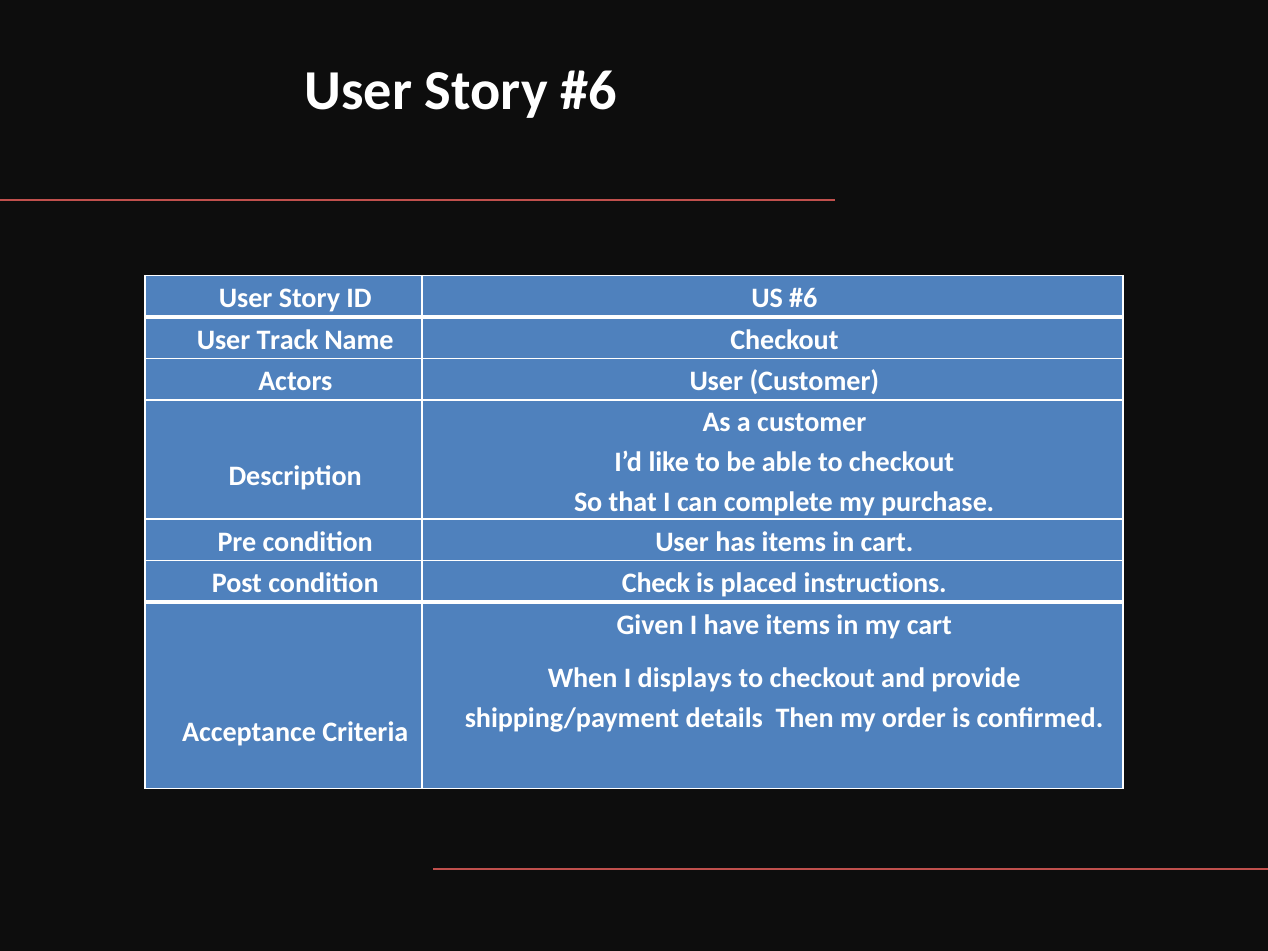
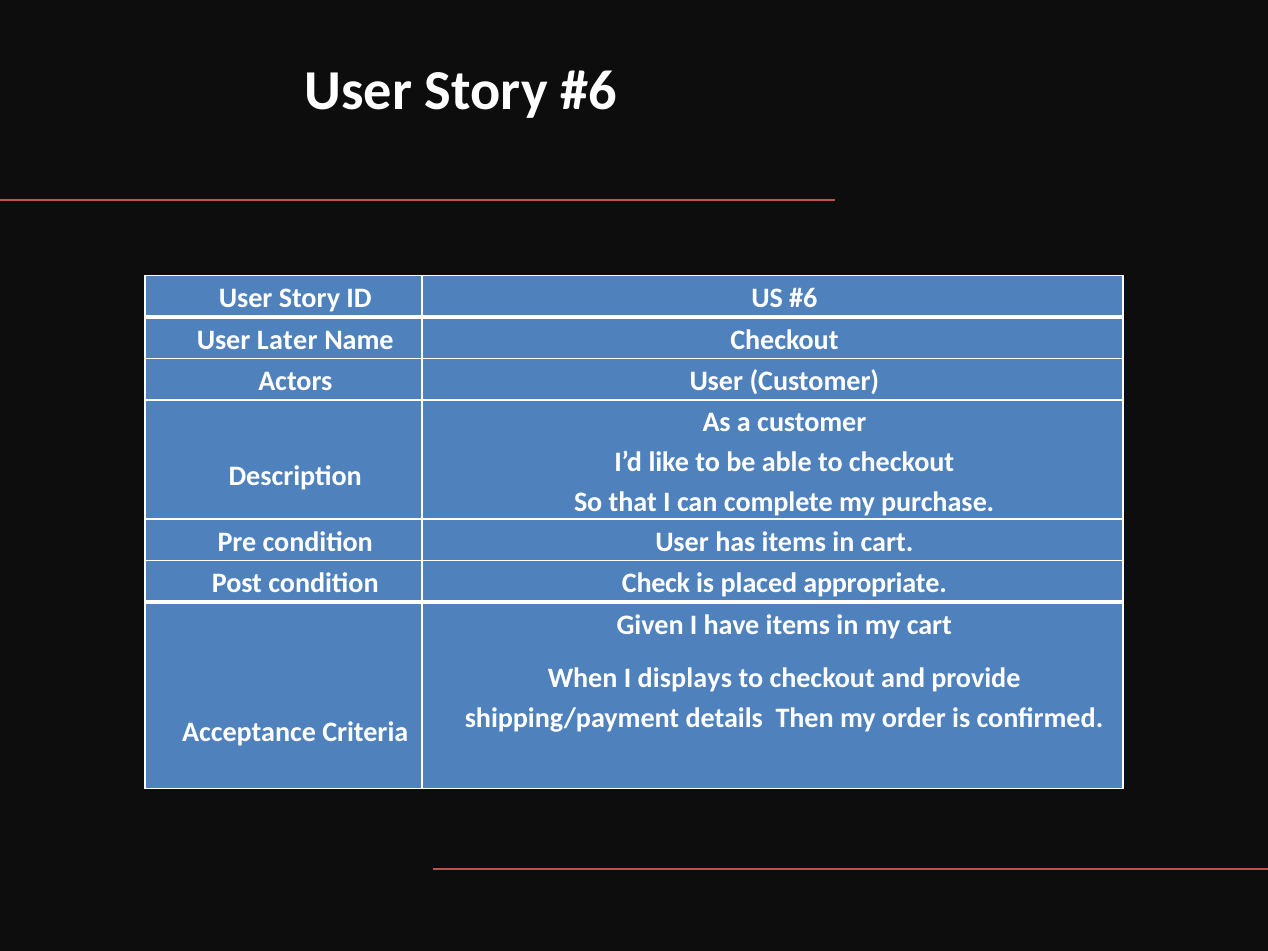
Track: Track -> Later
instructions: instructions -> appropriate
